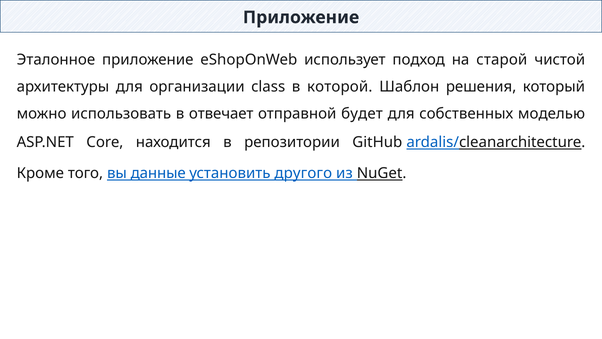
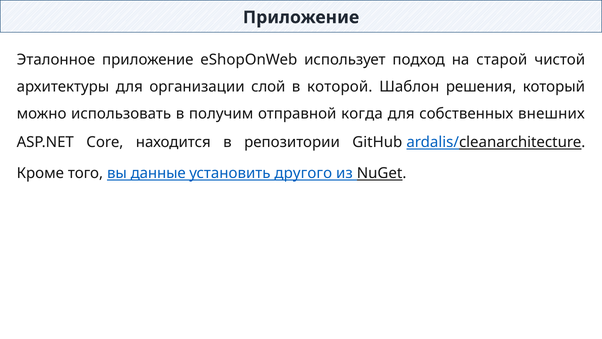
class: class -> слой
отвечает: отвечает -> получим
будет: будет -> когда
моделью: моделью -> внешних
